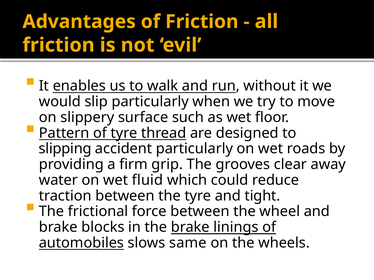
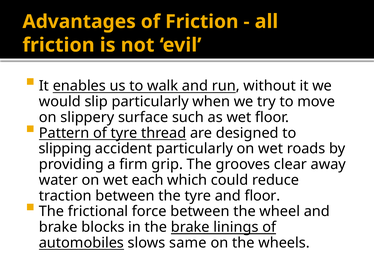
fluid: fluid -> each
and tight: tight -> floor
